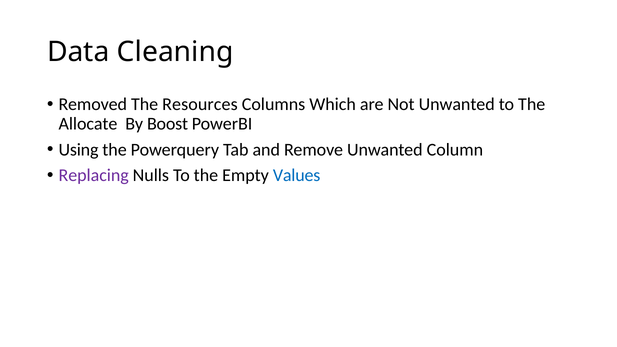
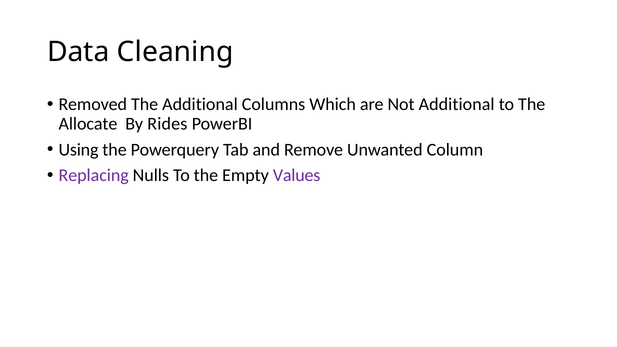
The Resources: Resources -> Additional
Not Unwanted: Unwanted -> Additional
Boost: Boost -> Rides
Values colour: blue -> purple
